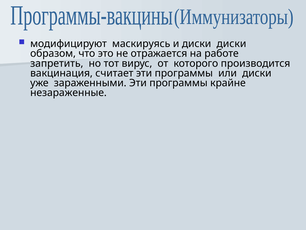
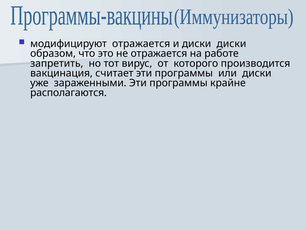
модифицируют маскируясь: маскируясь -> отражается
незараженные: незараженные -> располагаются
